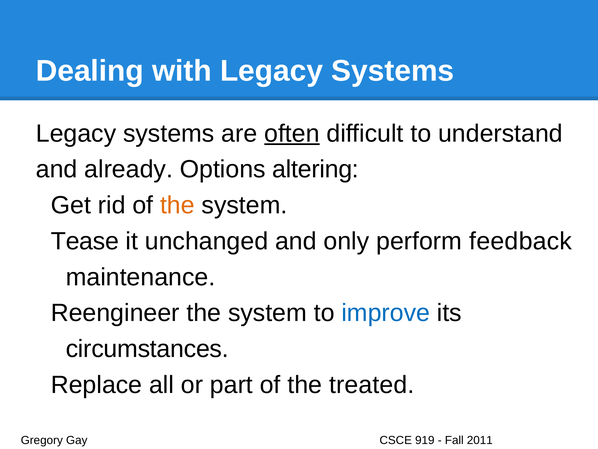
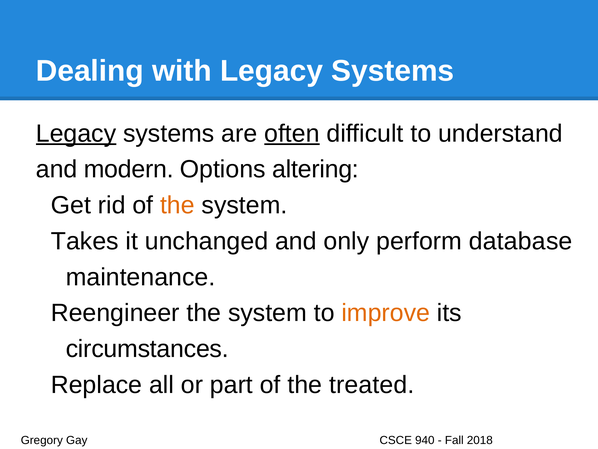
Legacy at (76, 133) underline: none -> present
already: already -> modern
Tease: Tease -> Takes
feedback: feedback -> database
improve colour: blue -> orange
919: 919 -> 940
2011: 2011 -> 2018
